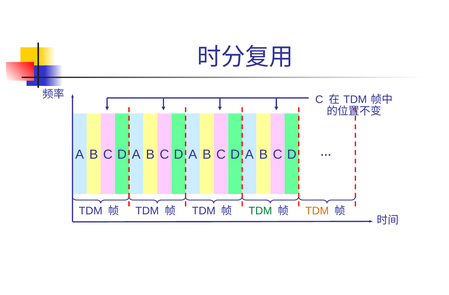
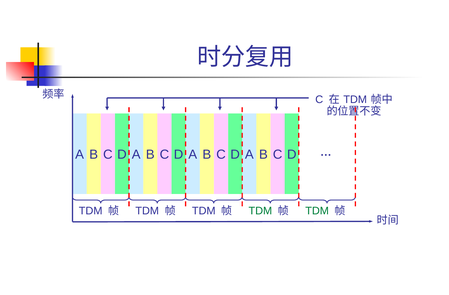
TDM at (317, 211) colour: orange -> green
